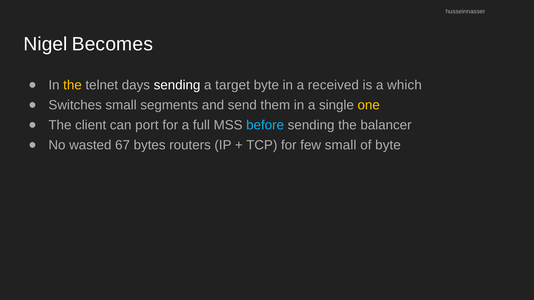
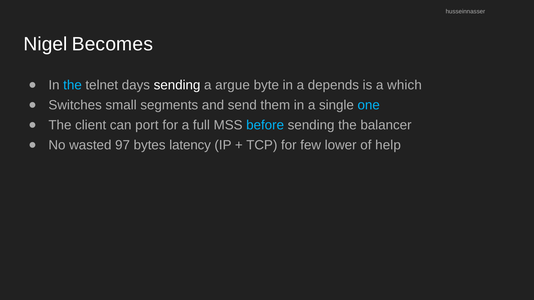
the at (72, 85) colour: yellow -> light blue
target: target -> argue
received: received -> depends
one colour: yellow -> light blue
67: 67 -> 97
routers: routers -> latency
few small: small -> lower
of byte: byte -> help
